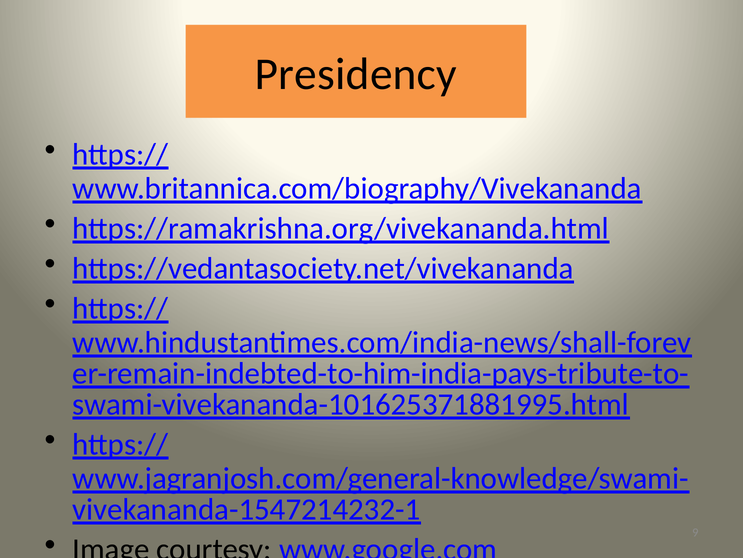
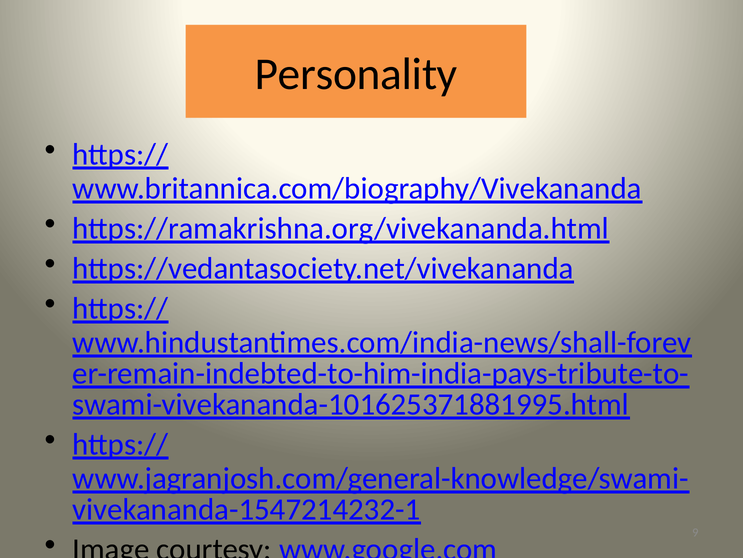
Presidency: Presidency -> Personality
